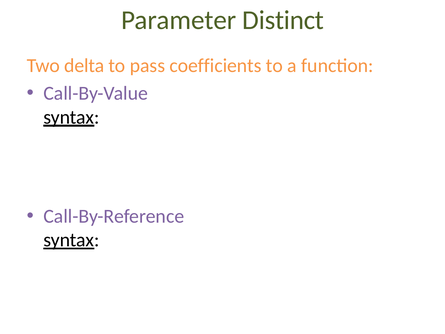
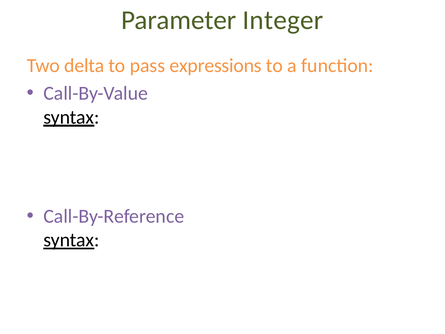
Parameter Distinct: Distinct -> Integer
coefficients: coefficients -> expressions
